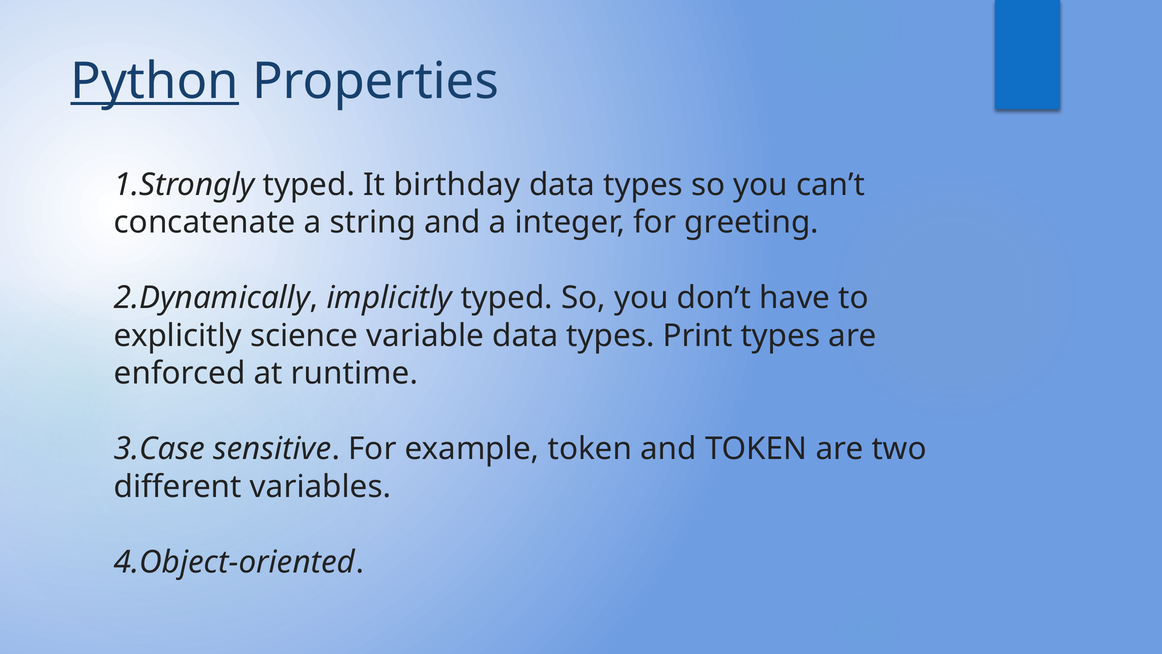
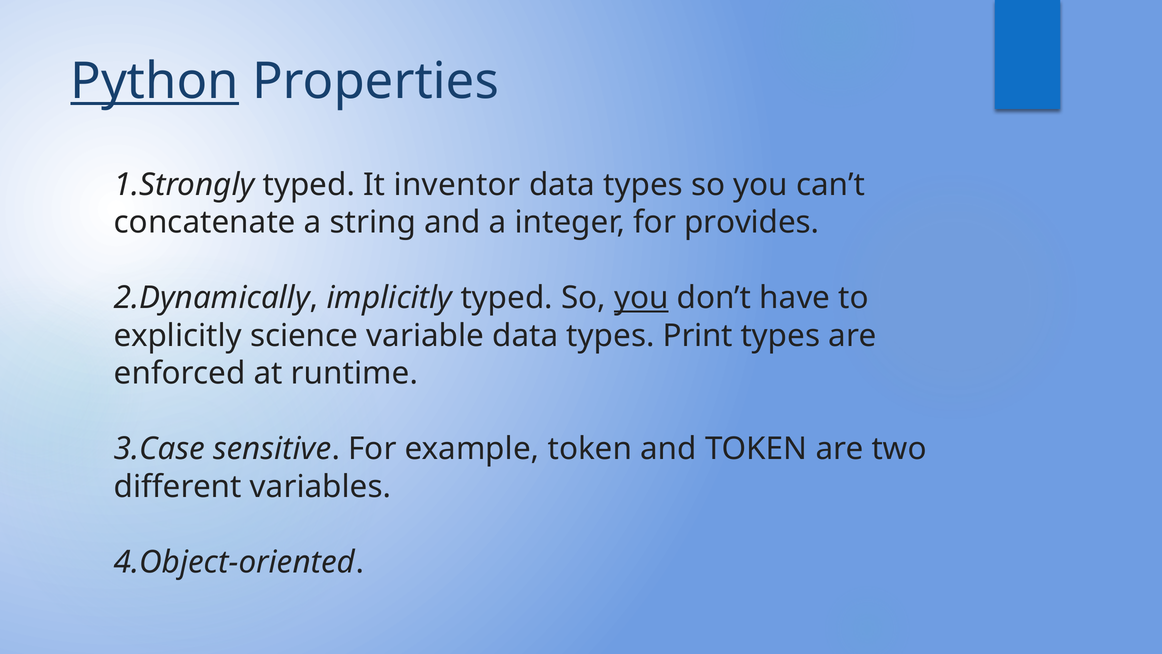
birthday: birthday -> inventor
greeting: greeting -> provides
you at (641, 298) underline: none -> present
